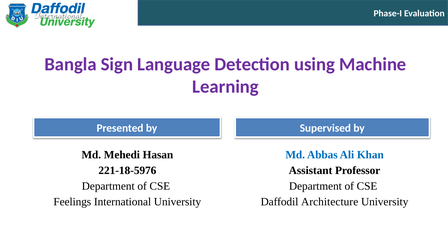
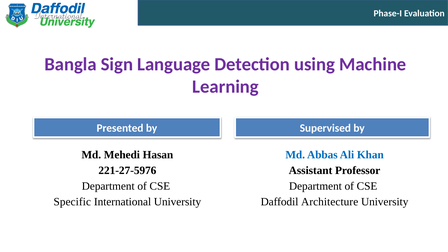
221-18-5976: 221-18-5976 -> 221-27-5976
Feelings: Feelings -> Specific
